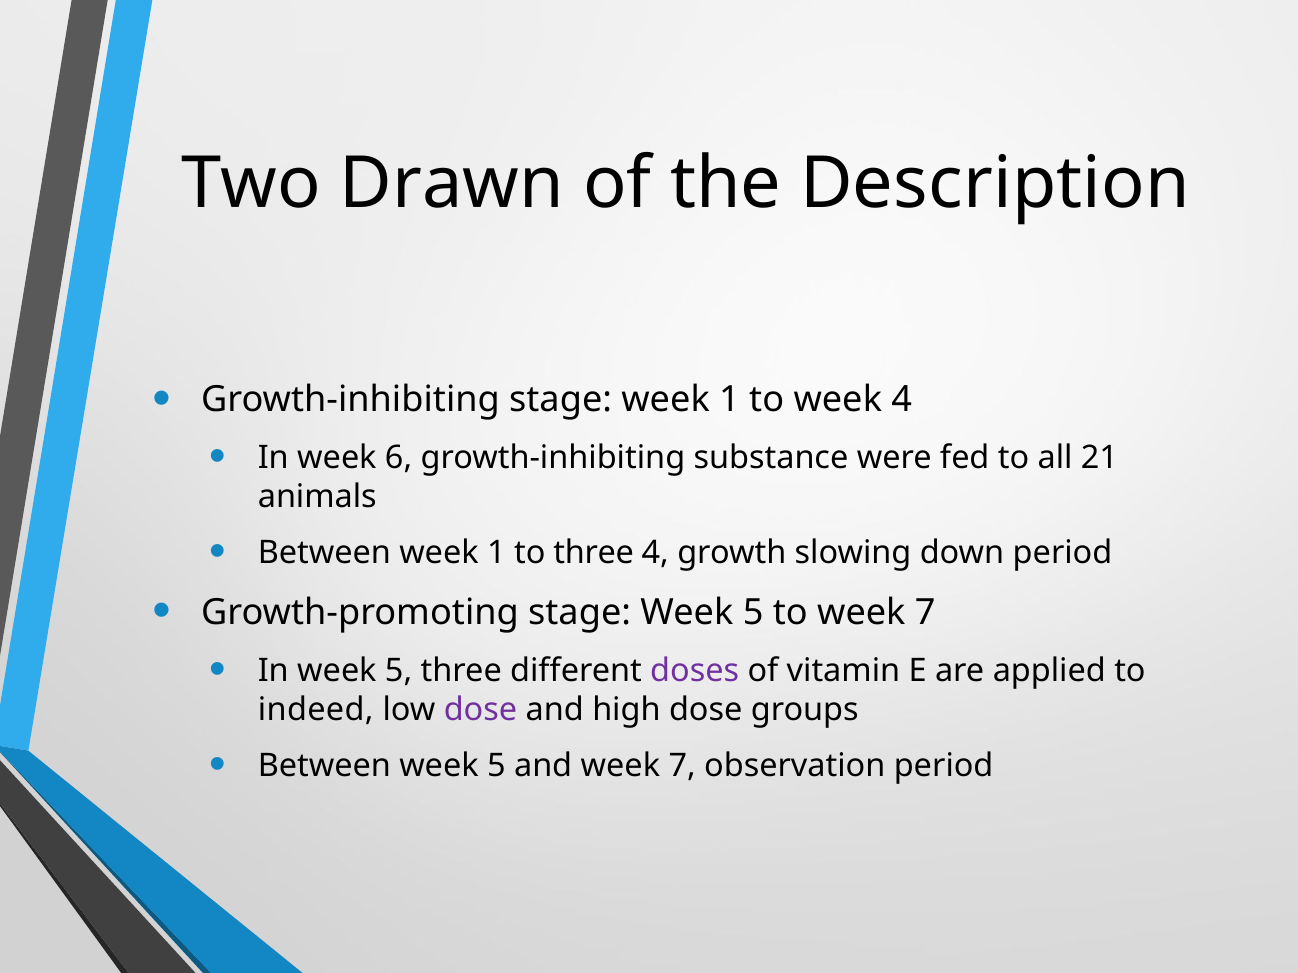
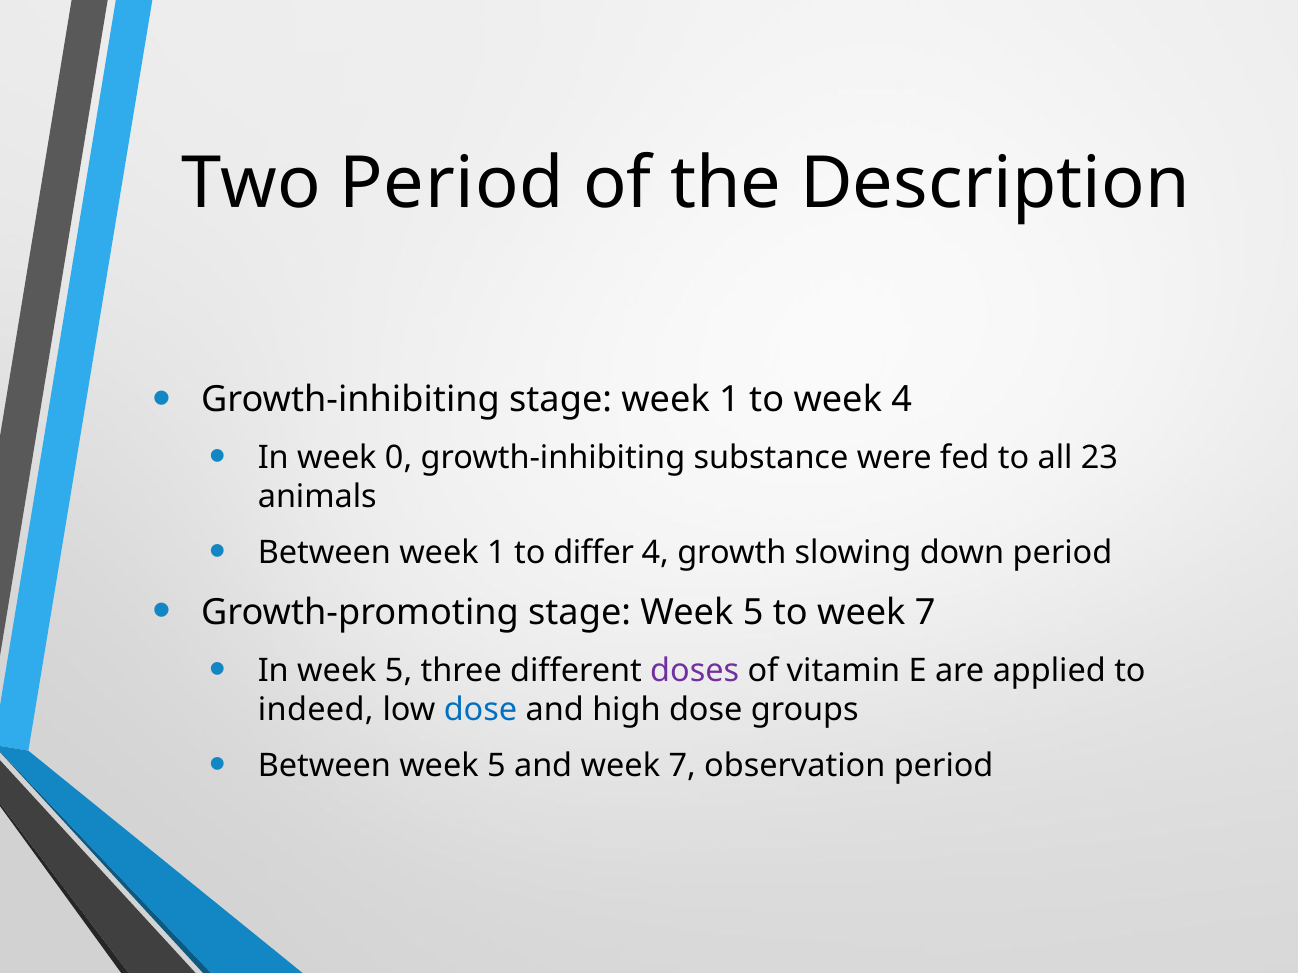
Two Drawn: Drawn -> Period
6: 6 -> 0
21: 21 -> 23
to three: three -> differ
dose at (480, 710) colour: purple -> blue
